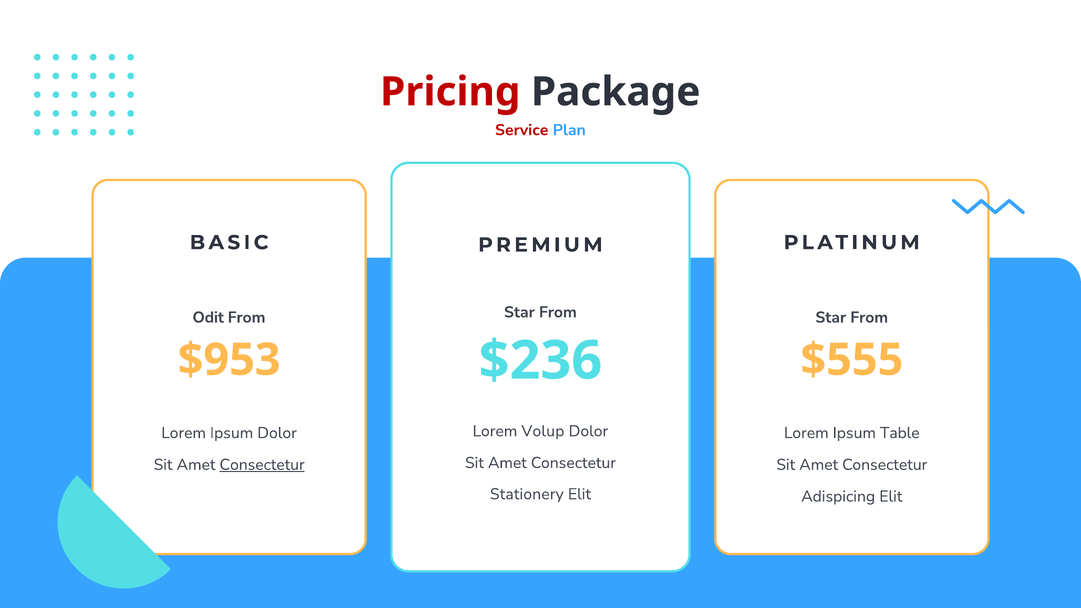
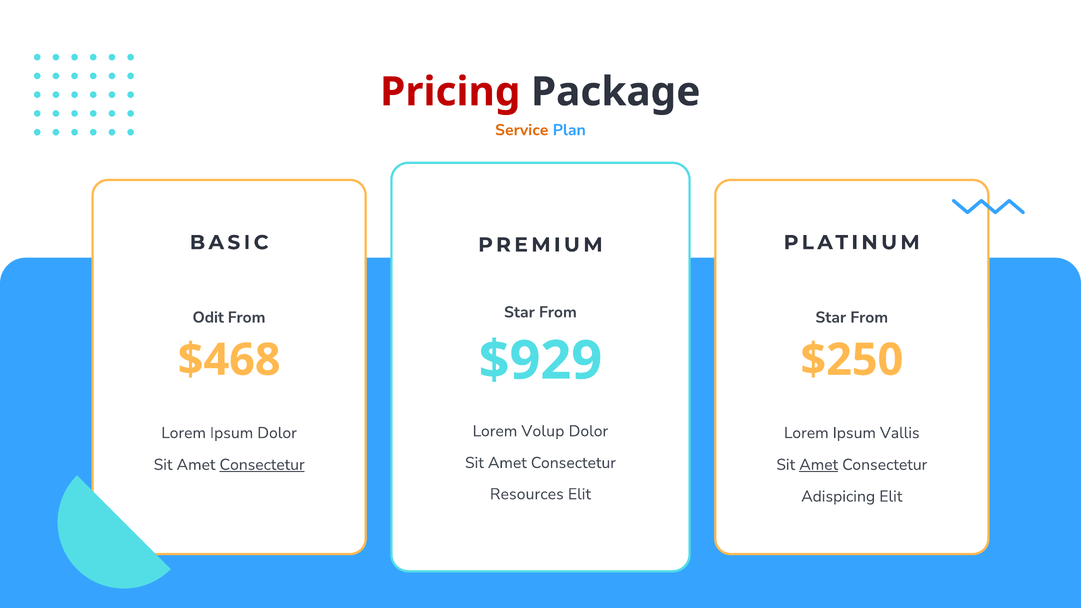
Service colour: red -> orange
$236: $236 -> $929
$953: $953 -> $468
$555: $555 -> $250
Table: Table -> Vallis
Amet at (819, 465) underline: none -> present
Stationery: Stationery -> Resources
